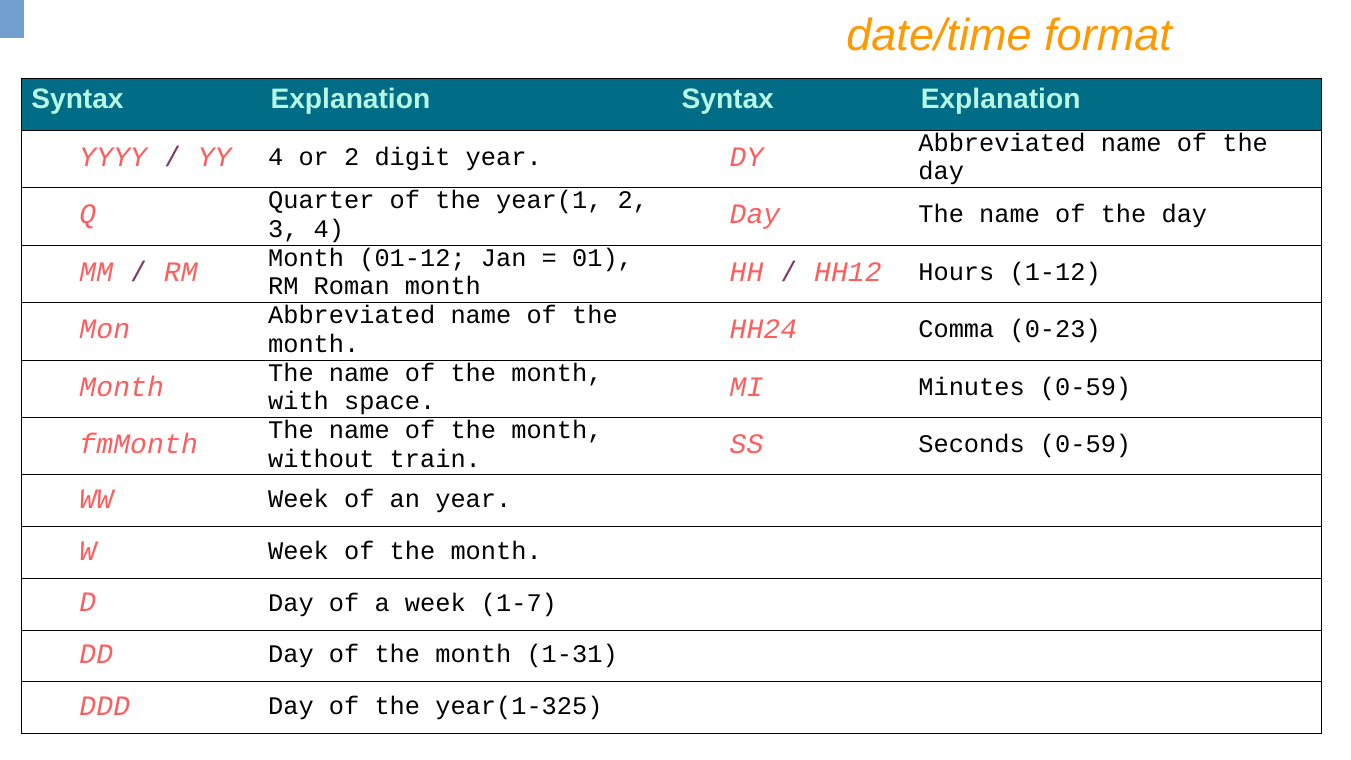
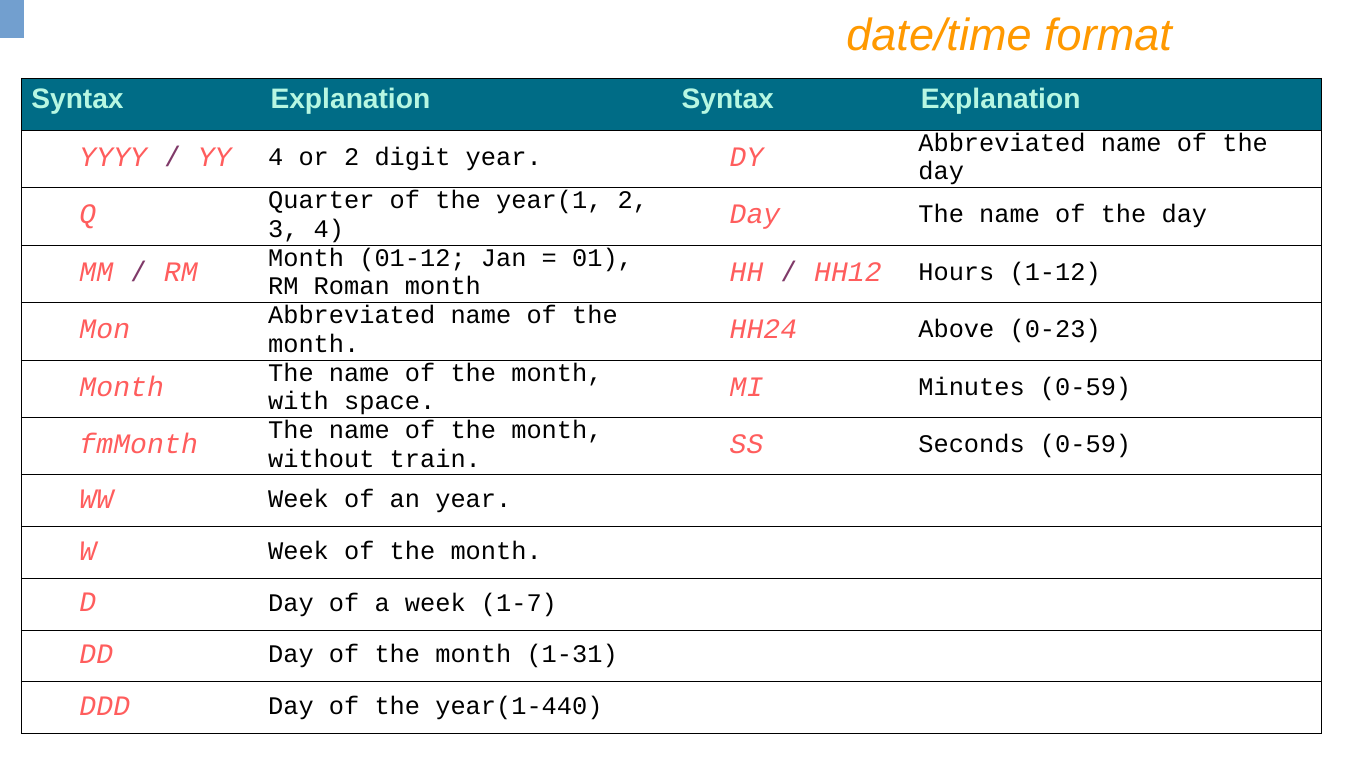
Comma: Comma -> Above
year(1-325: year(1-325 -> year(1-440
